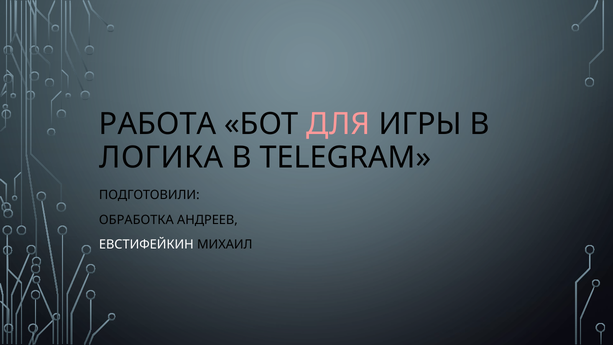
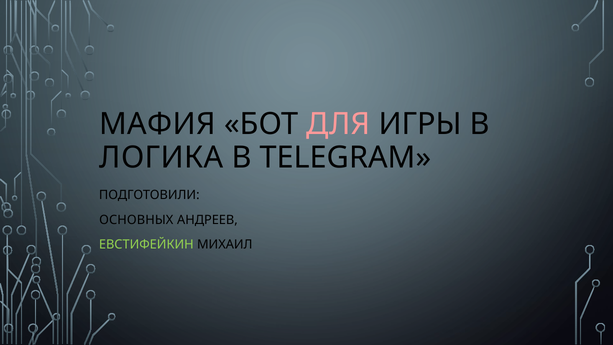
РАБОТА: РАБОТА -> МАФИЯ
ОБРАБОТКА: ОБРАБОТКА -> ОСНОВНЫХ
ЕВСТИФЕЙКИН colour: white -> light green
